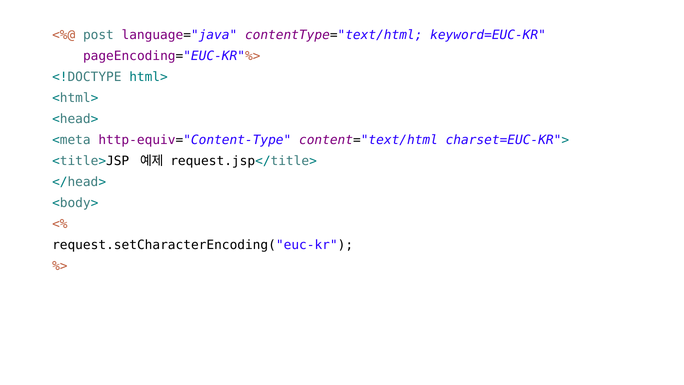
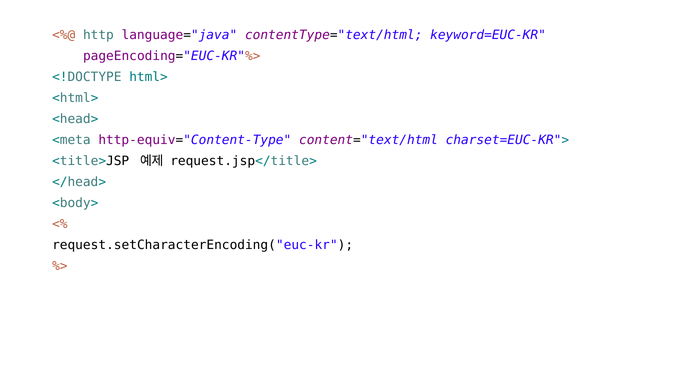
post: post -> http
